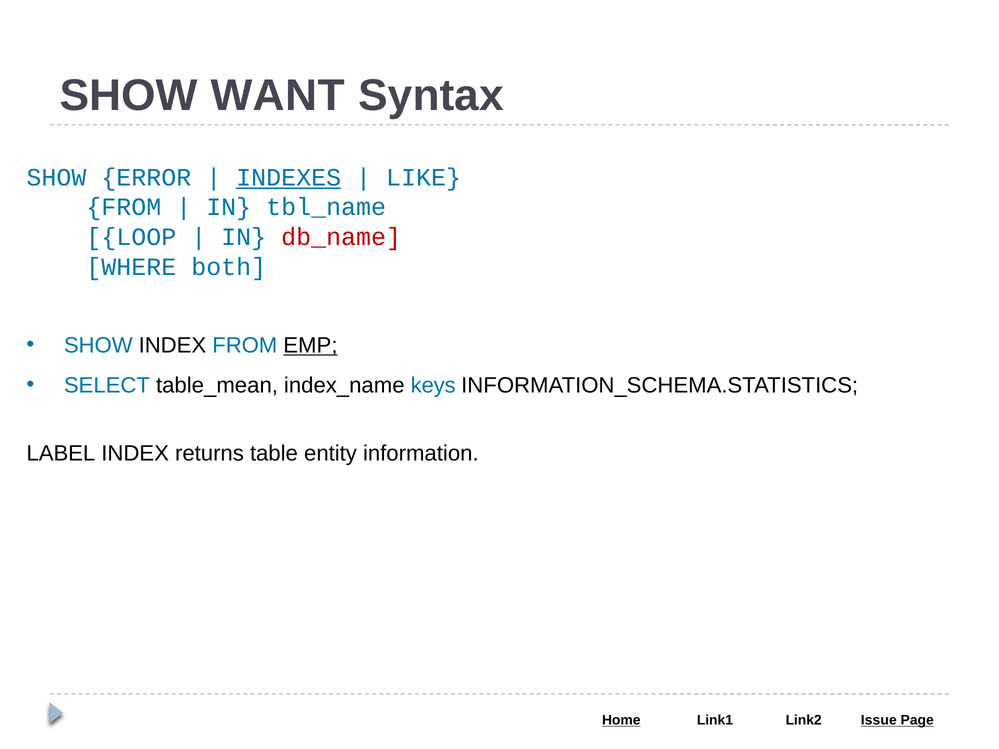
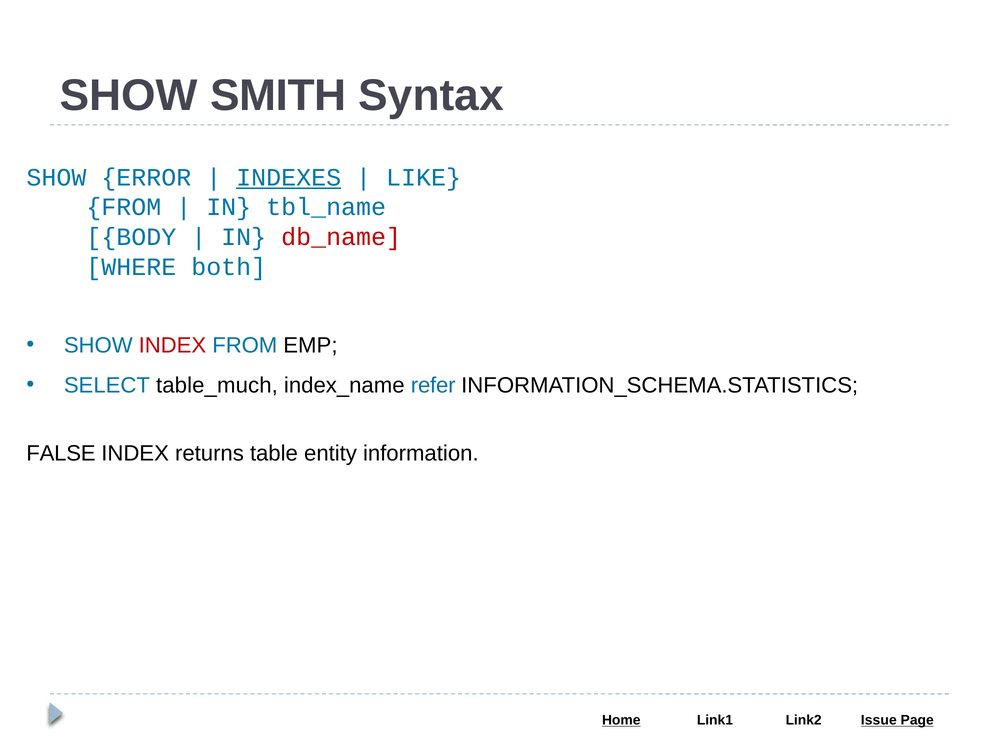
WANT: WANT -> SMITH
LOOP: LOOP -> BODY
INDEX at (172, 346) colour: black -> red
EMP underline: present -> none
table_mean: table_mean -> table_much
keys: keys -> refer
LABEL: LABEL -> FALSE
